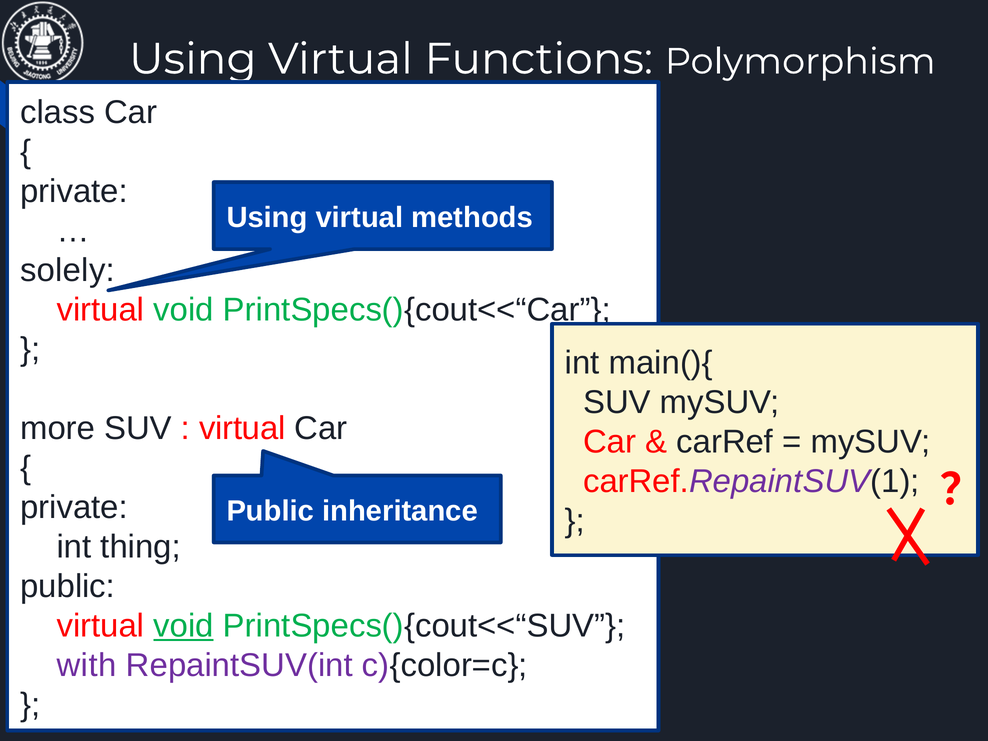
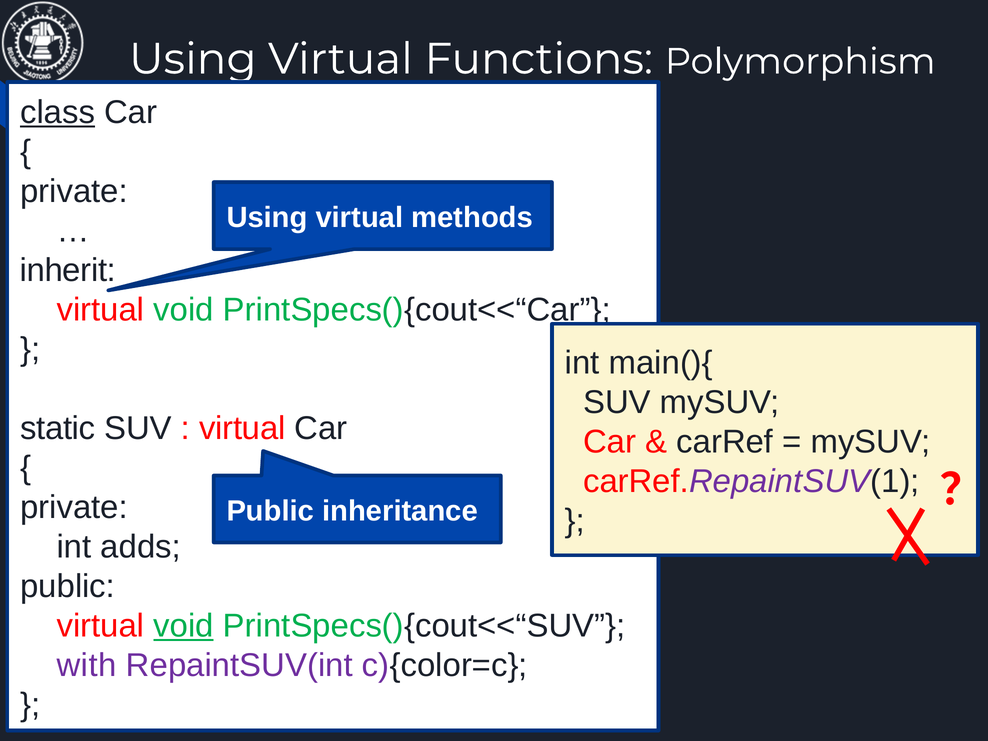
class underline: none -> present
solely: solely -> inherit
more: more -> static
thing: thing -> adds
